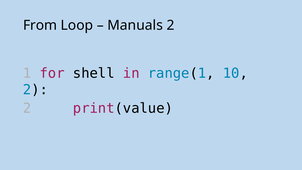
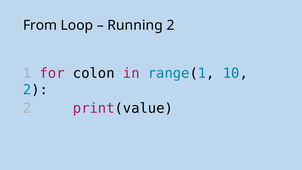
Manuals: Manuals -> Running
shell: shell -> colon
